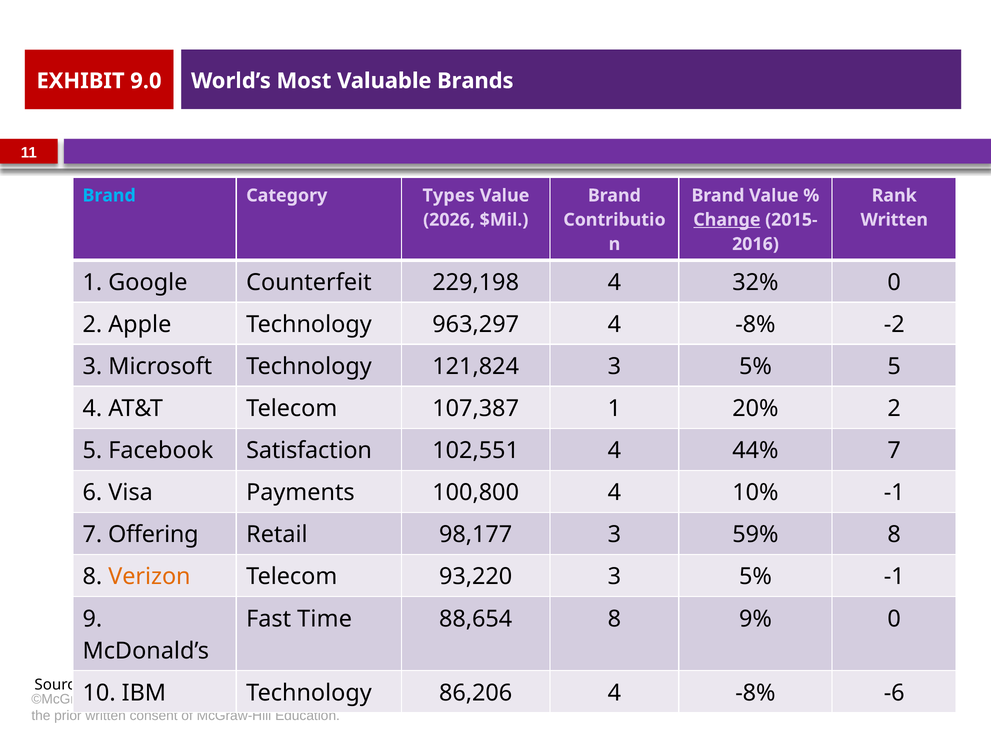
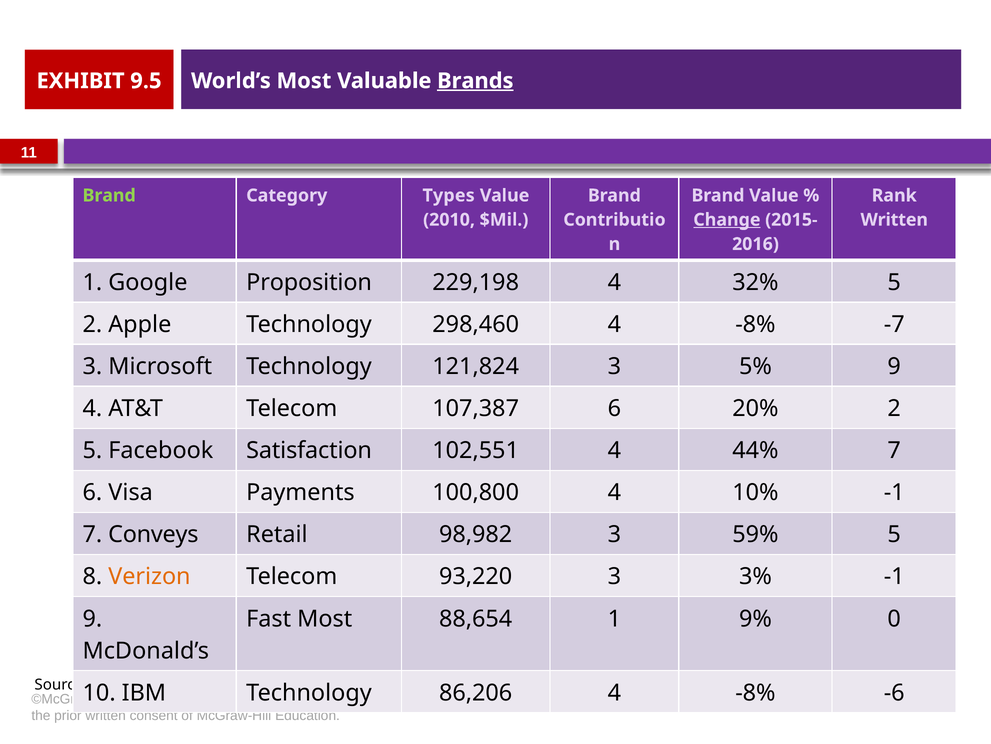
Brands underline: none -> present
9.0: 9.0 -> 9.5
Brand at (109, 195) colour: light blue -> light green
2026: 2026 -> 2010
Counterfeit: Counterfeit -> Proposition
32% 0: 0 -> 5
963,297: 963,297 -> 298,460
-2: -2 -> -7
5% 5: 5 -> 9
107,387 1: 1 -> 6
Offering: Offering -> Conveys
98,177: 98,177 -> 98,982
59% 8: 8 -> 5
93,220 3 5%: 5% -> 3%
Fast Time: Time -> Most
88,654 8: 8 -> 1
